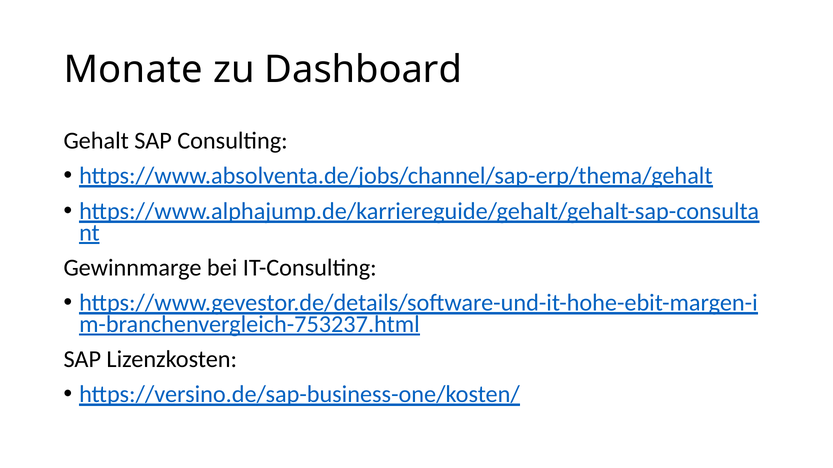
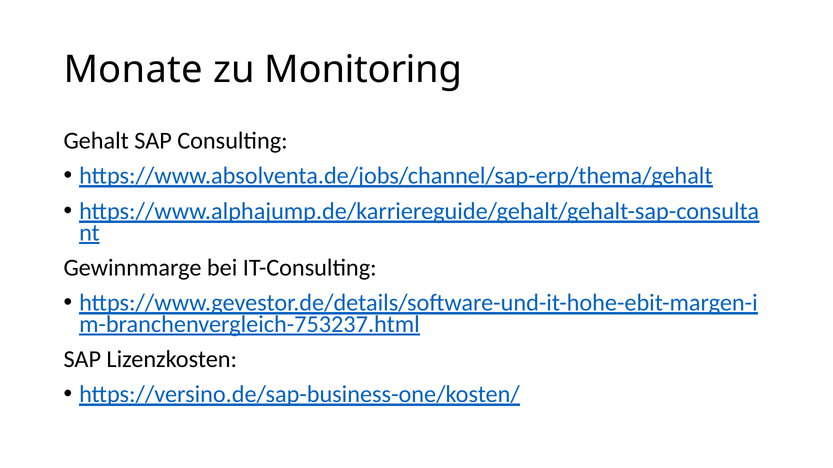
Dashboard: Dashboard -> Monitoring
